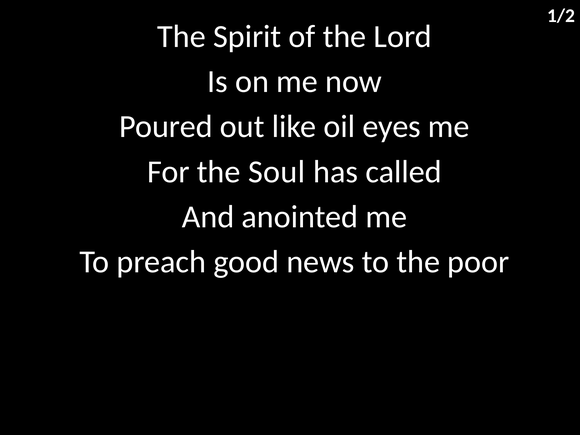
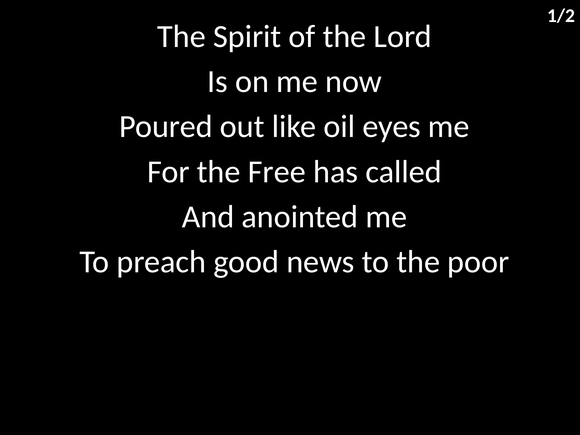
Soul: Soul -> Free
